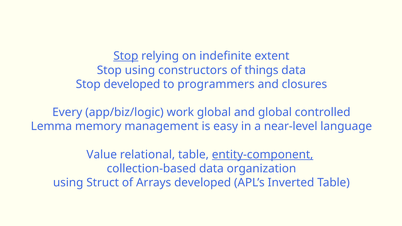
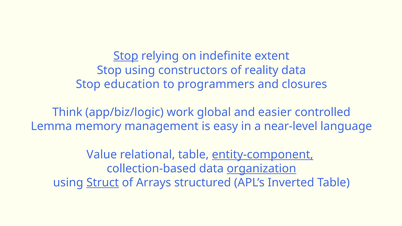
things: things -> reality
Stop developed: developed -> education
Every: Every -> Think
and global: global -> easier
organization underline: none -> present
Struct underline: none -> present
Arrays developed: developed -> structured
